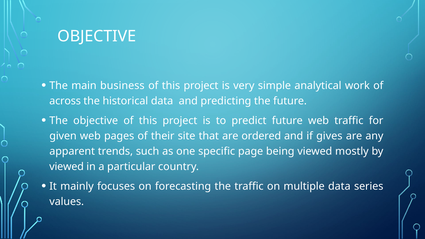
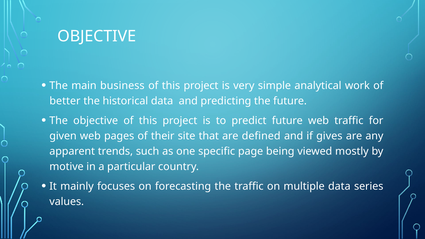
across: across -> better
ordered: ordered -> defined
viewed at (67, 167): viewed -> motive
